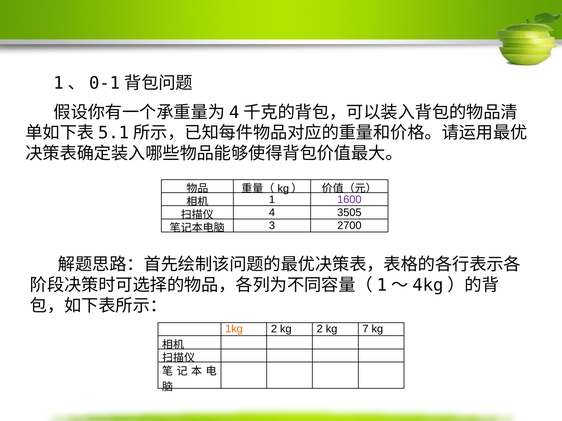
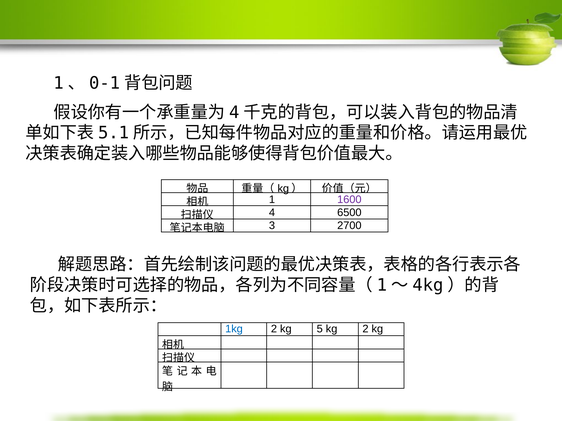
3505: 3505 -> 6500
1kg colour: orange -> blue
kg 2: 2 -> 5
kg 7: 7 -> 2
